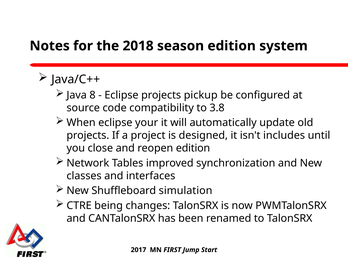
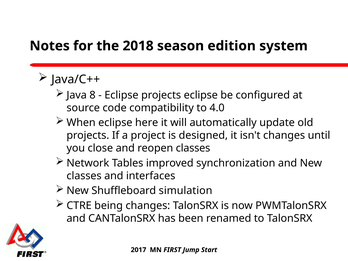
projects pickup: pickup -> eclipse
3.8: 3.8 -> 4.0
your: your -> here
isn't includes: includes -> changes
reopen edition: edition -> classes
